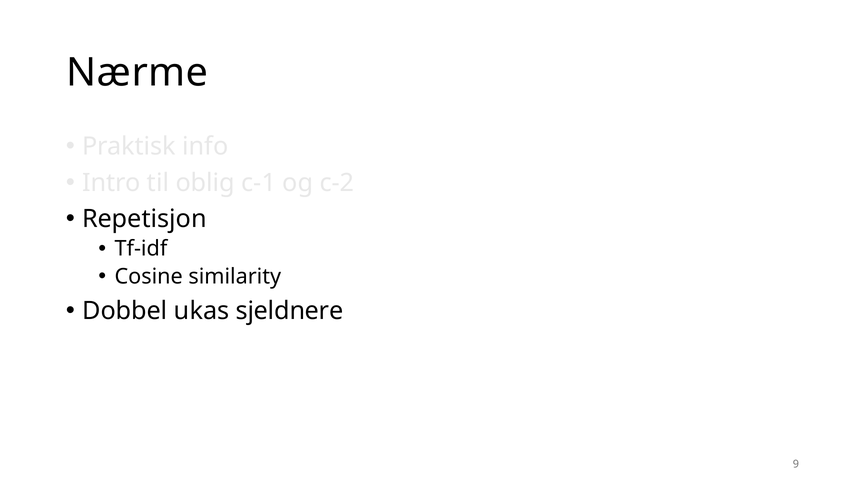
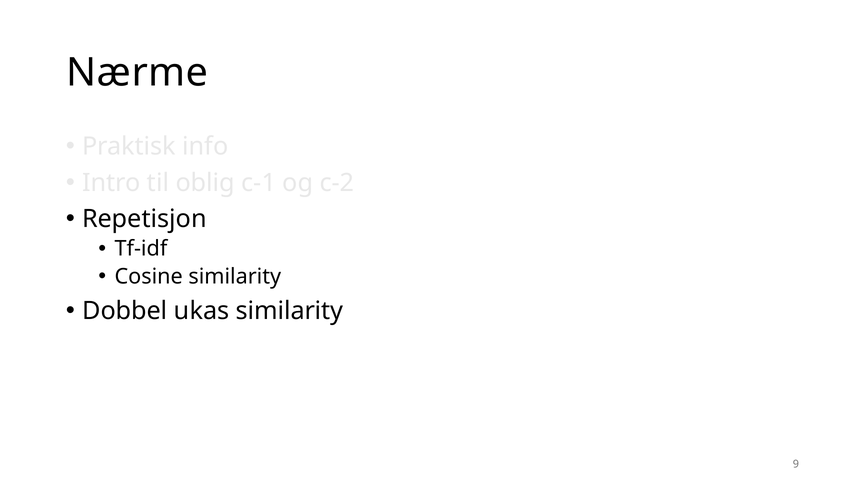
ukas sjeldnere: sjeldnere -> similarity
